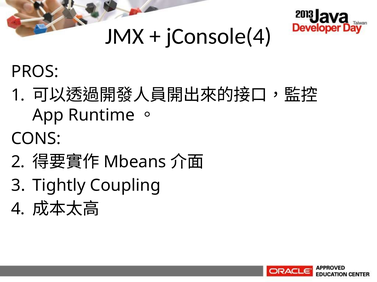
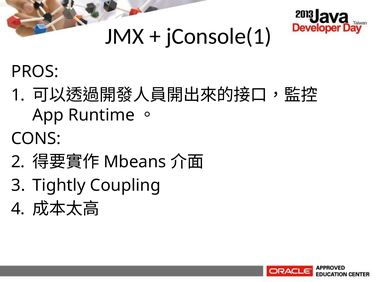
jConsole(4: jConsole(4 -> jConsole(1
